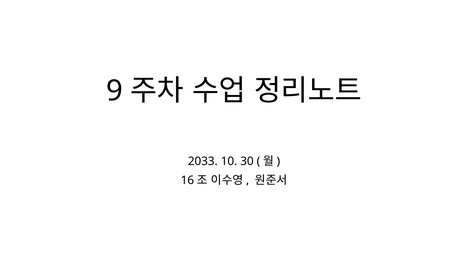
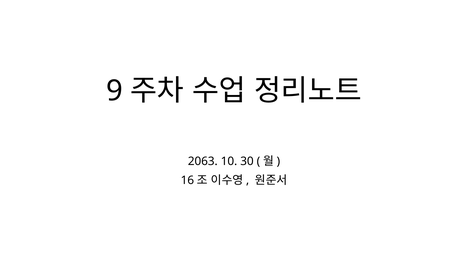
2033: 2033 -> 2063
